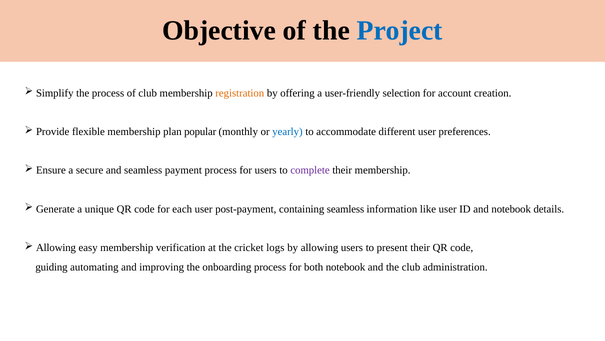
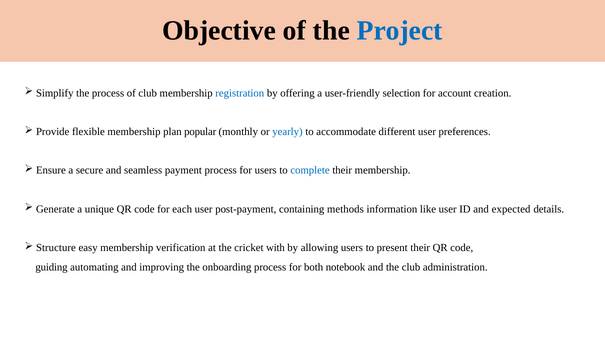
registration colour: orange -> blue
complete colour: purple -> blue
containing seamless: seamless -> methods
and notebook: notebook -> expected
Allowing at (56, 247): Allowing -> Structure
logs: logs -> with
